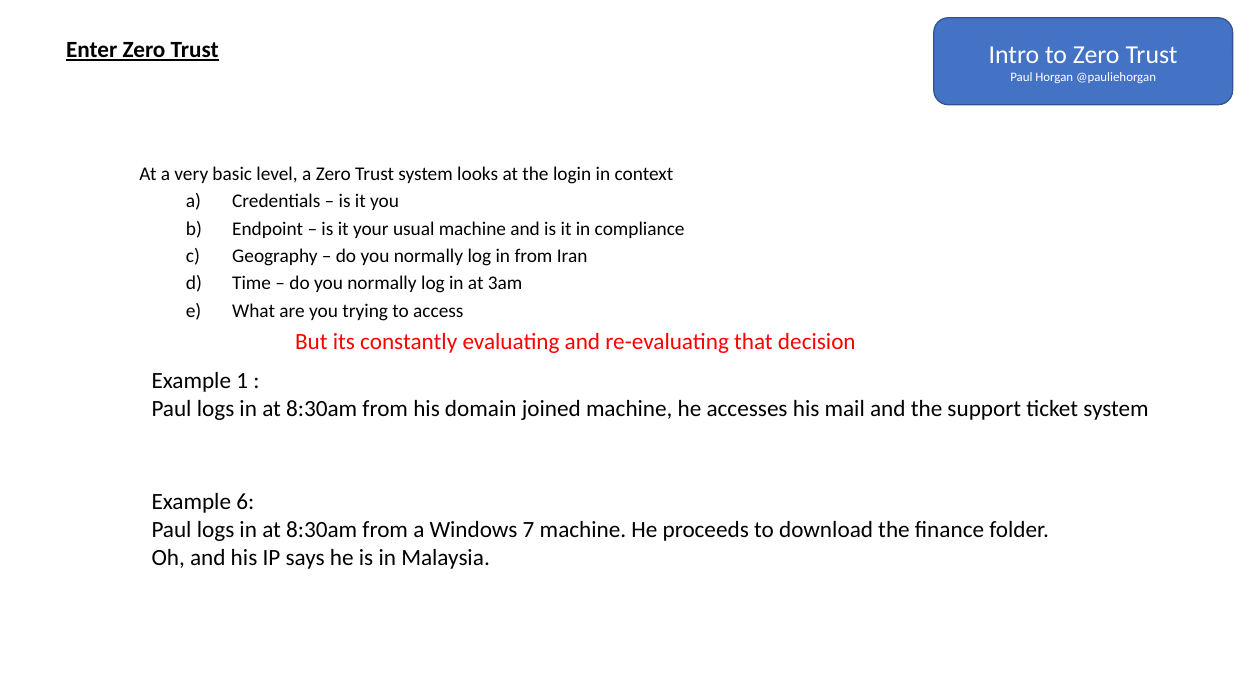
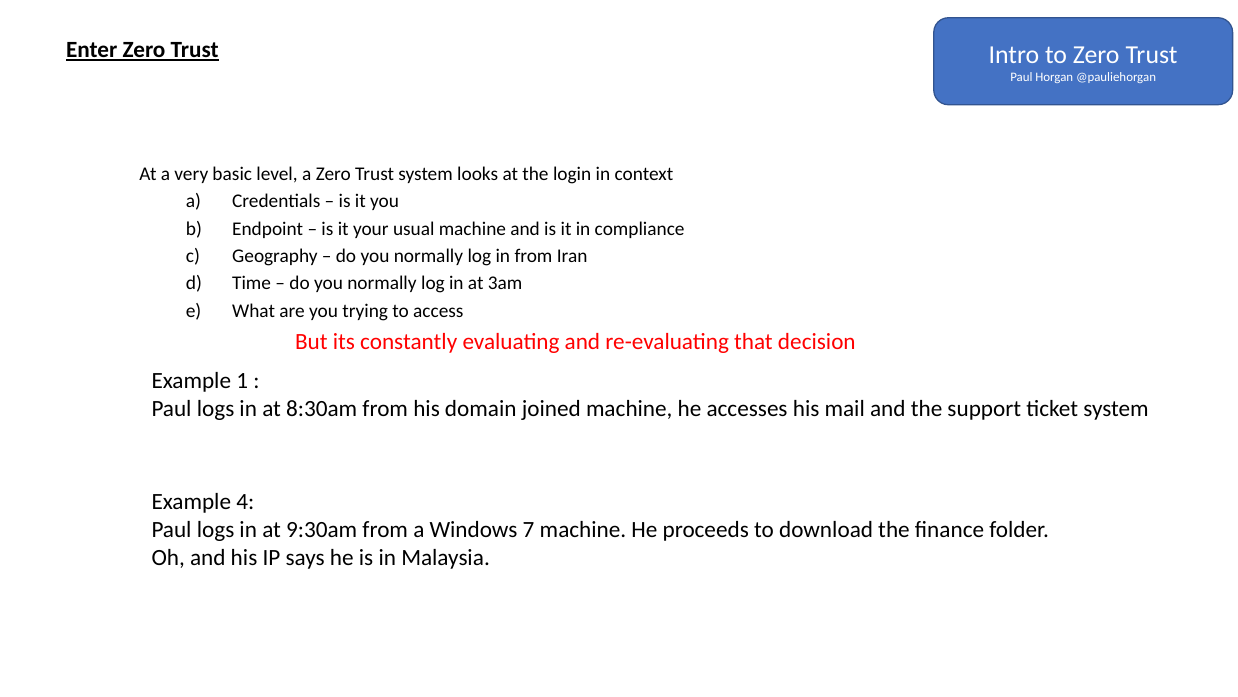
6: 6 -> 4
8:30am at (322, 529): 8:30am -> 9:30am
